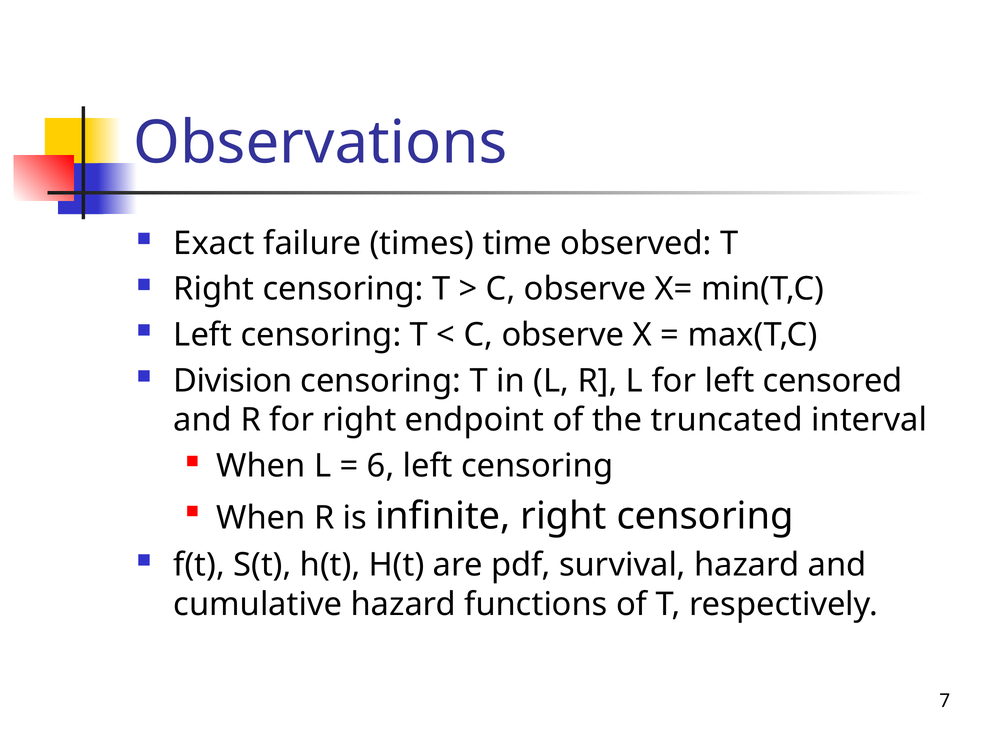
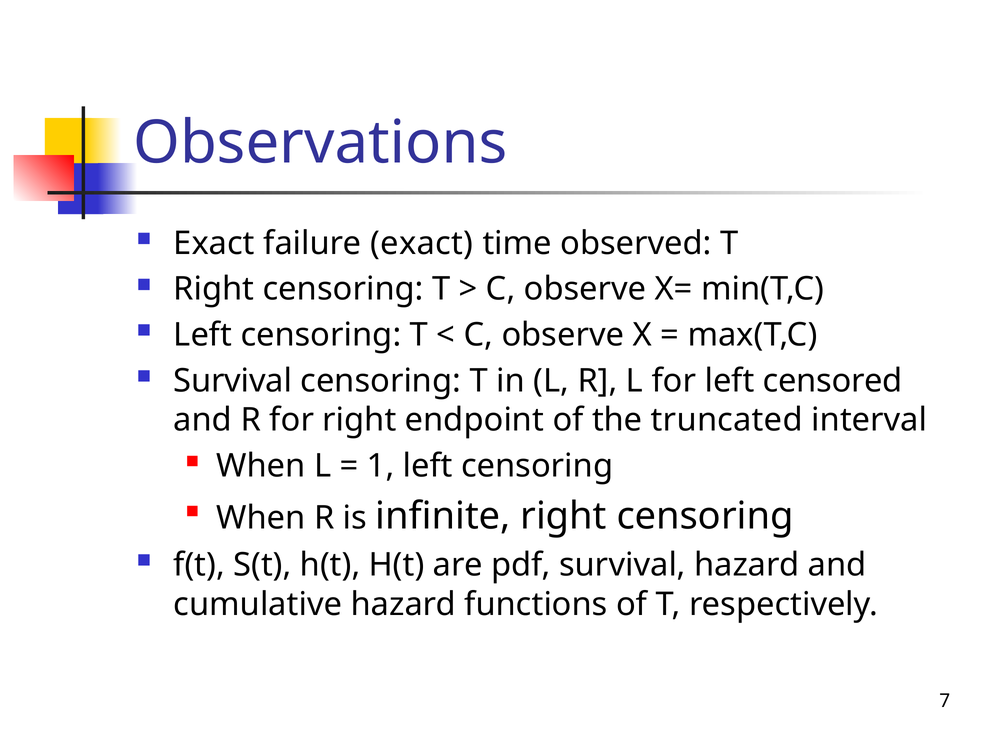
failure times: times -> exact
Division at (233, 381): Division -> Survival
6: 6 -> 1
